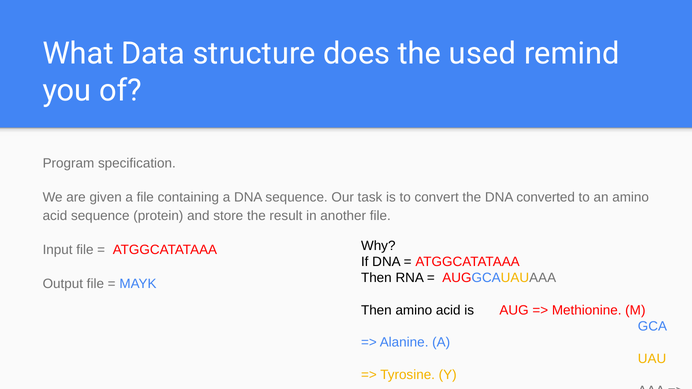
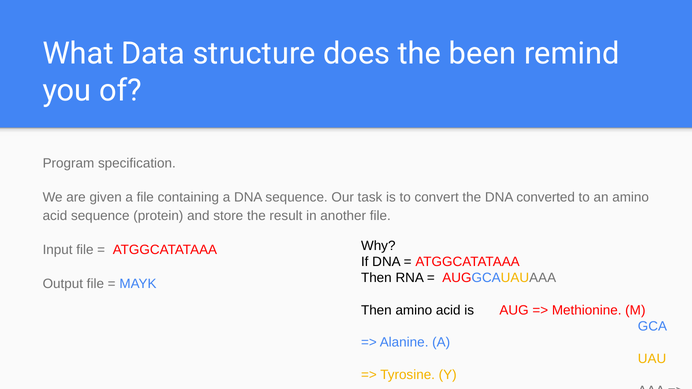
used: used -> been
